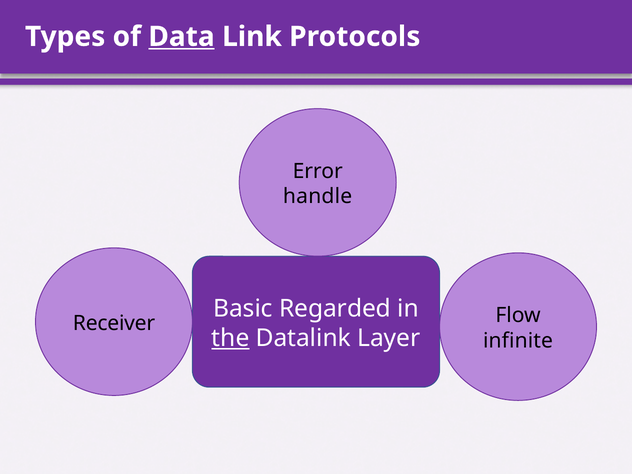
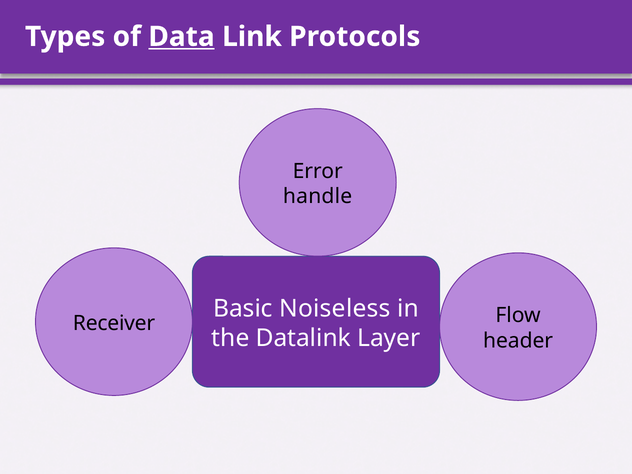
Regarded: Regarded -> Noiseless
the underline: present -> none
infinite: infinite -> header
